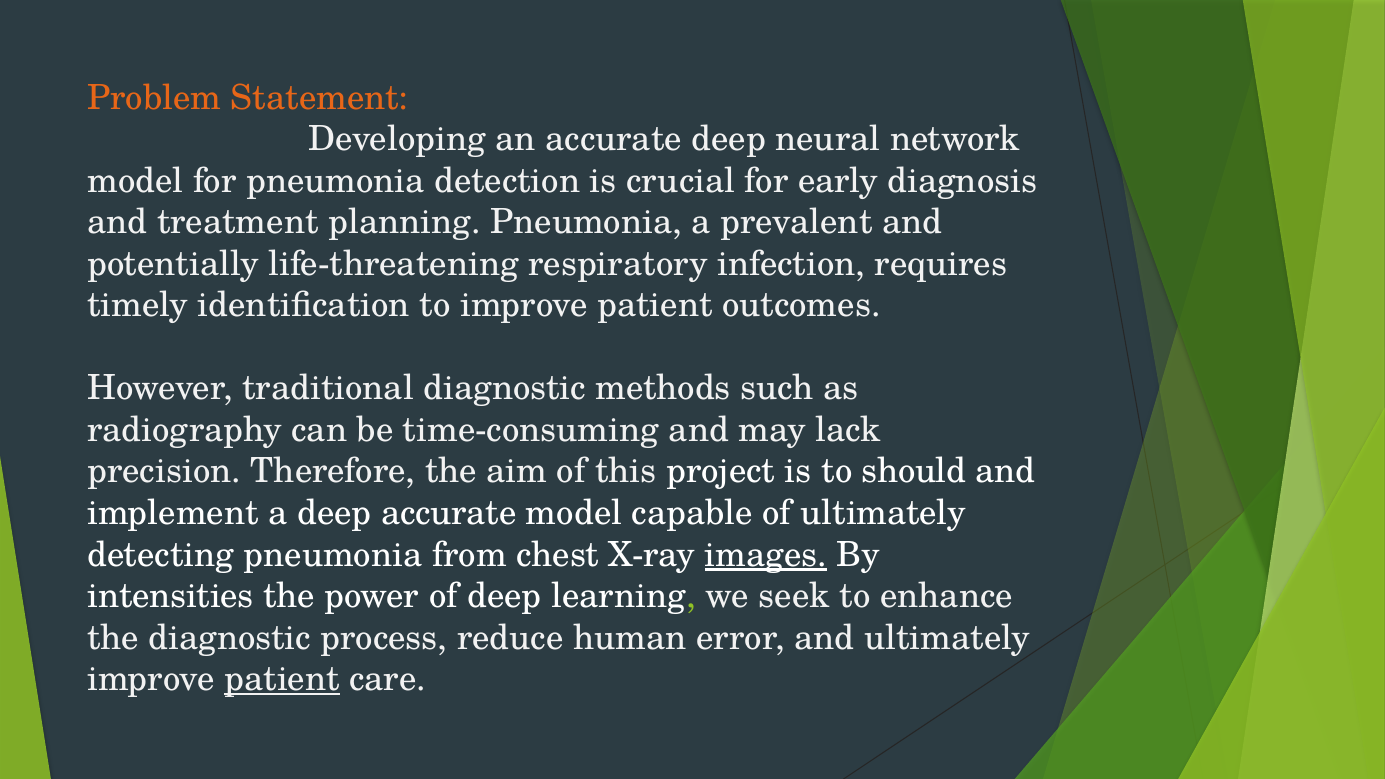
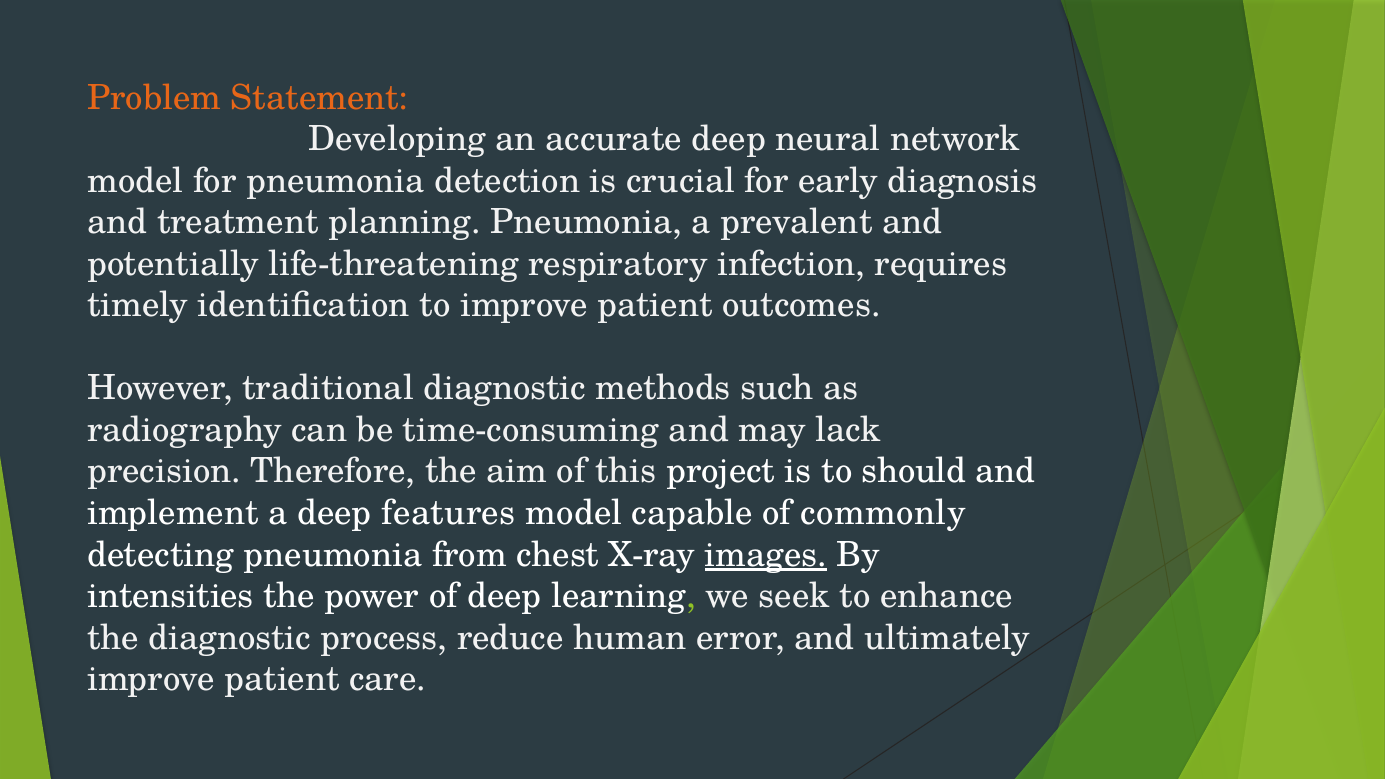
deep accurate: accurate -> features
of ultimately: ultimately -> commonly
patient at (282, 679) underline: present -> none
